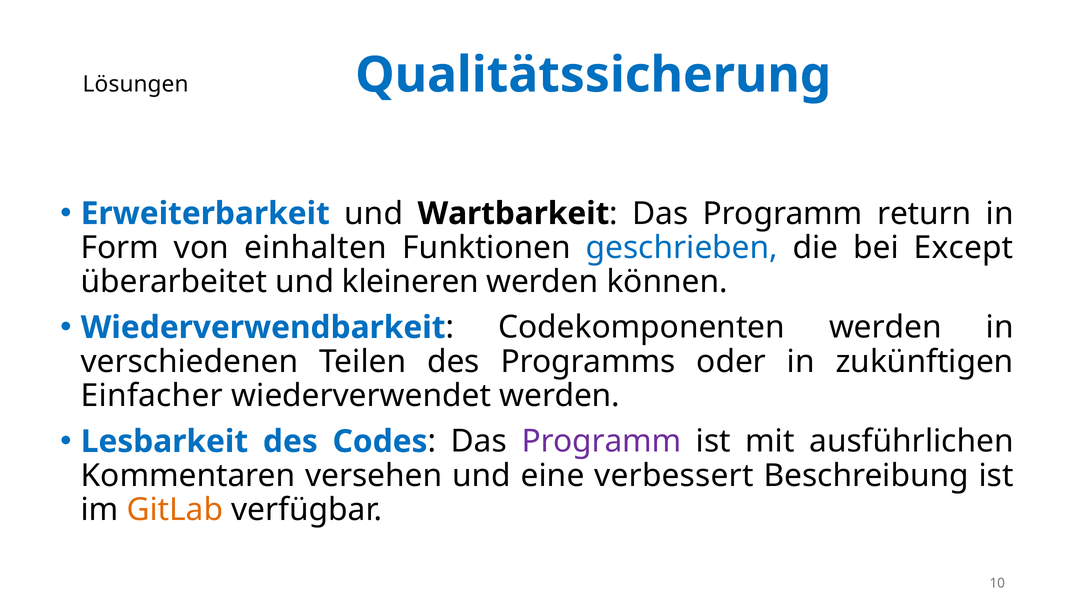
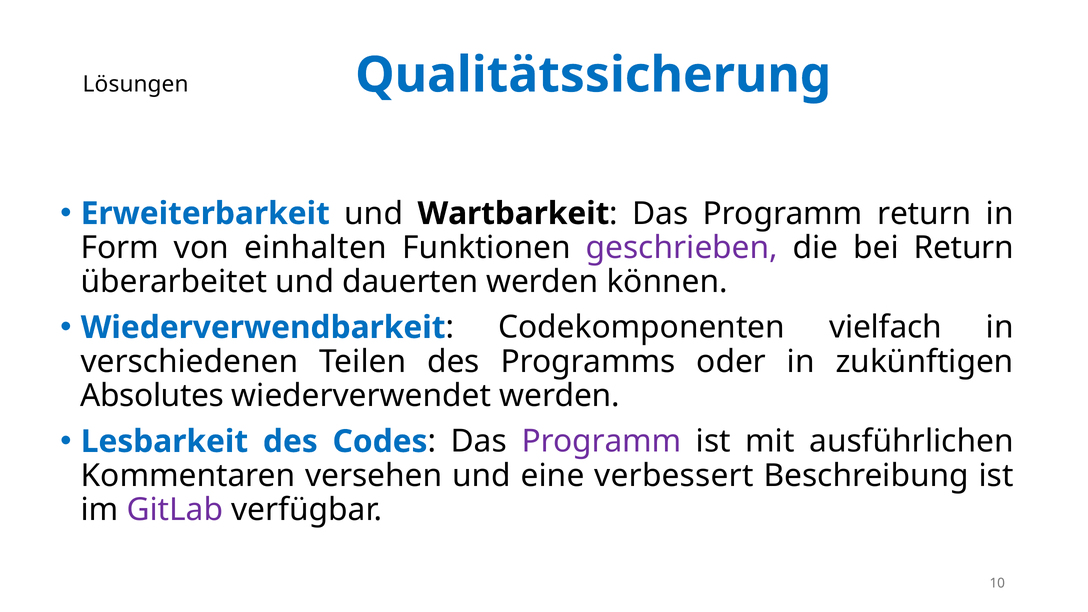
geschrieben colour: blue -> purple
bei Except: Except -> Return
kleineren: kleineren -> dauerten
Codekomponenten werden: werden -> vielfach
Einfacher: Einfacher -> Absolutes
GitLab colour: orange -> purple
